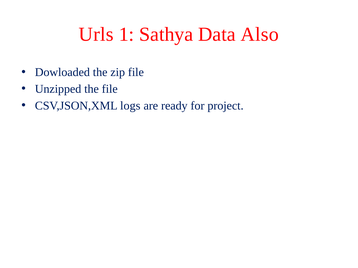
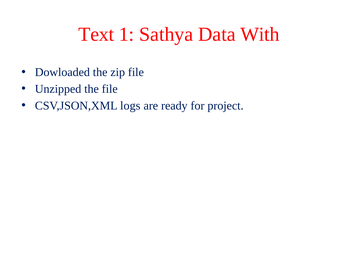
Urls: Urls -> Text
Also: Also -> With
